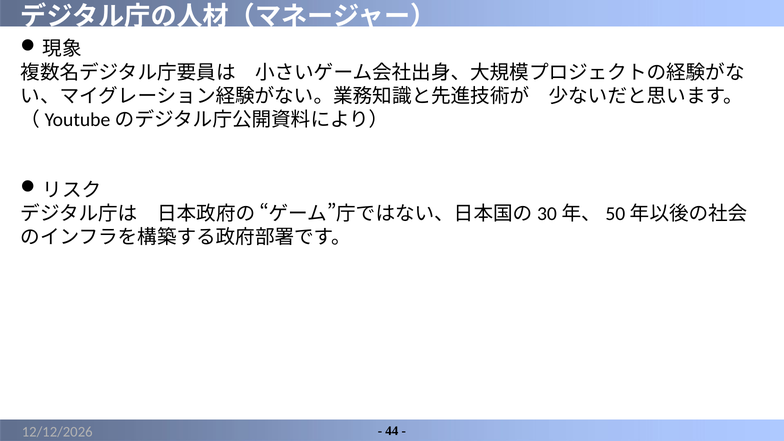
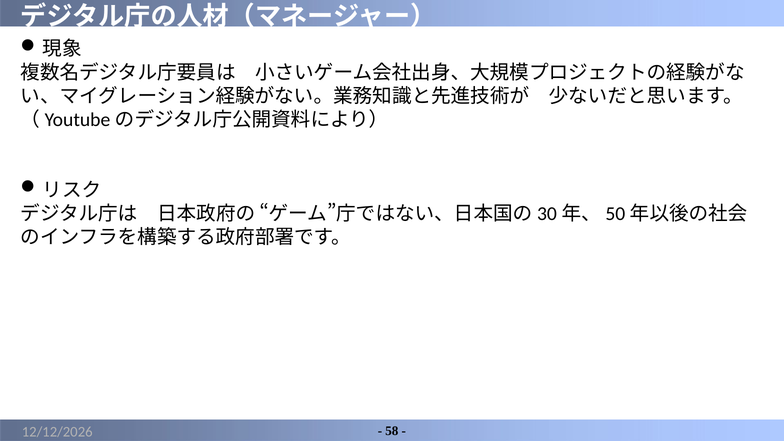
44: 44 -> 58
